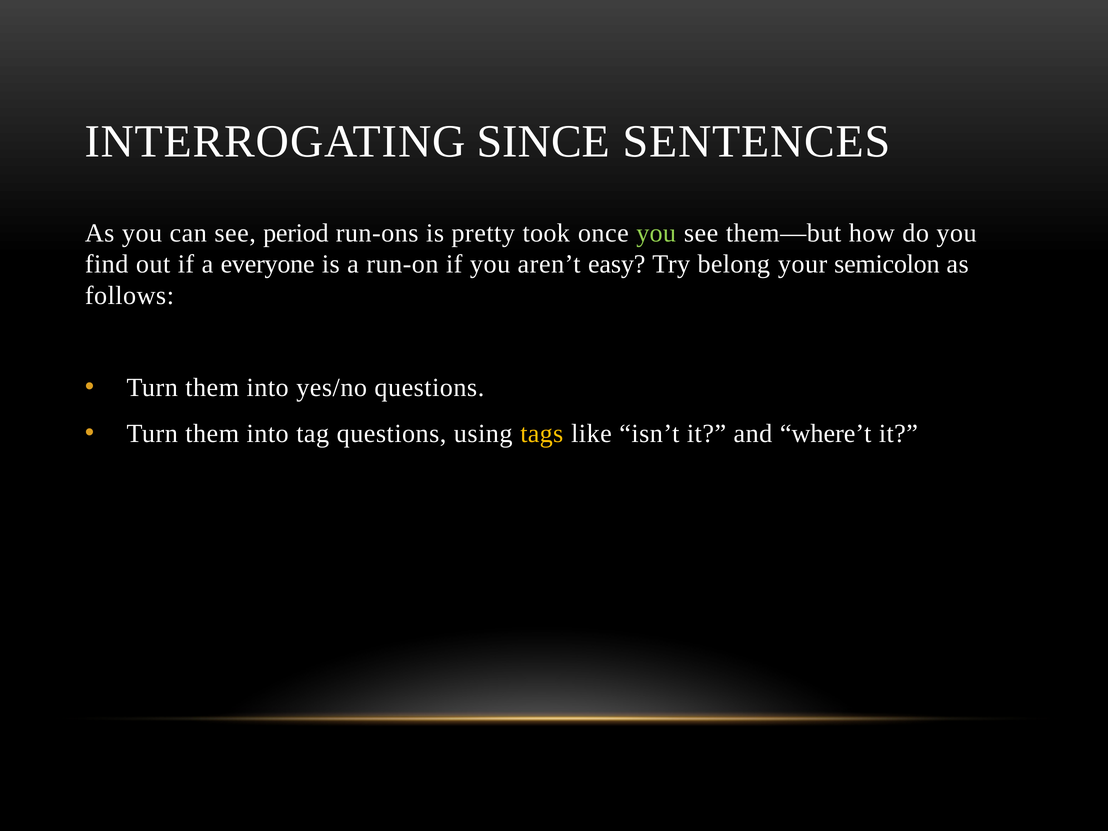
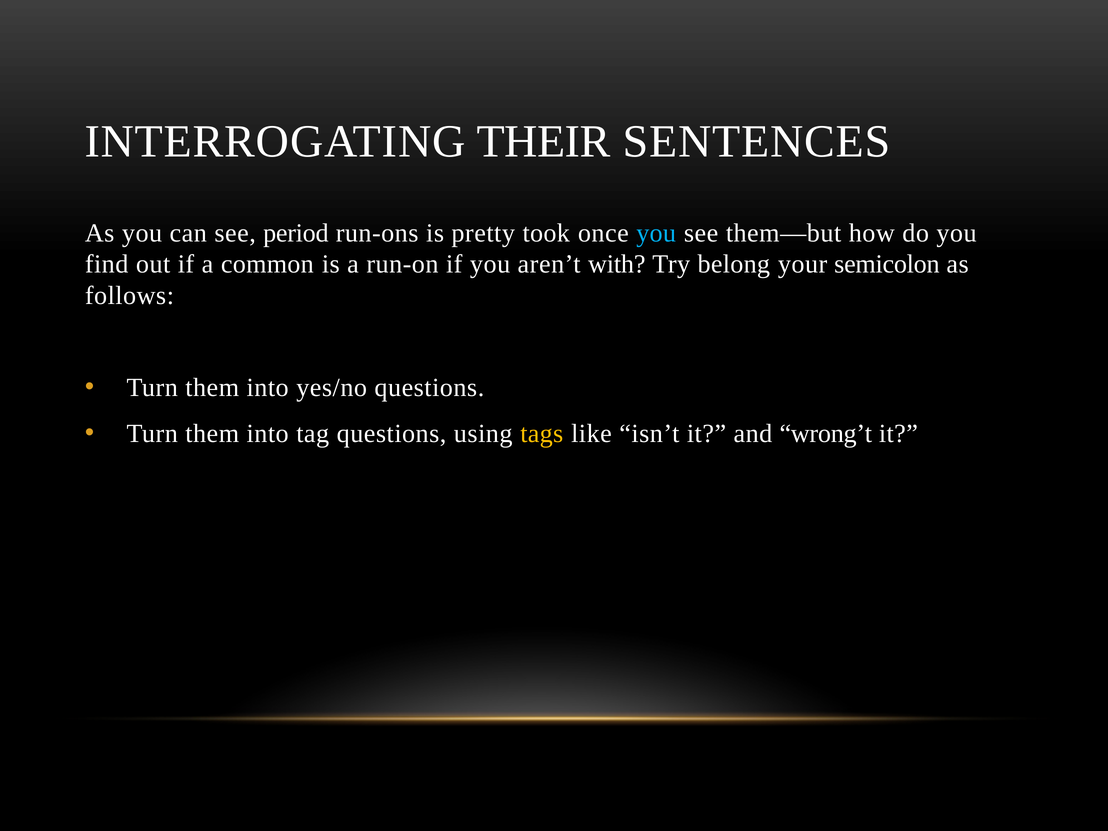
SINCE: SINCE -> THEIR
you at (656, 233) colour: light green -> light blue
everyone: everyone -> common
easy: easy -> with
where’t: where’t -> wrong’t
